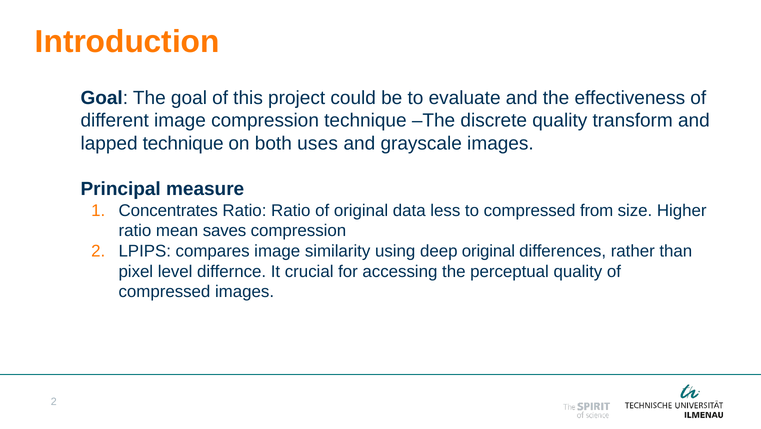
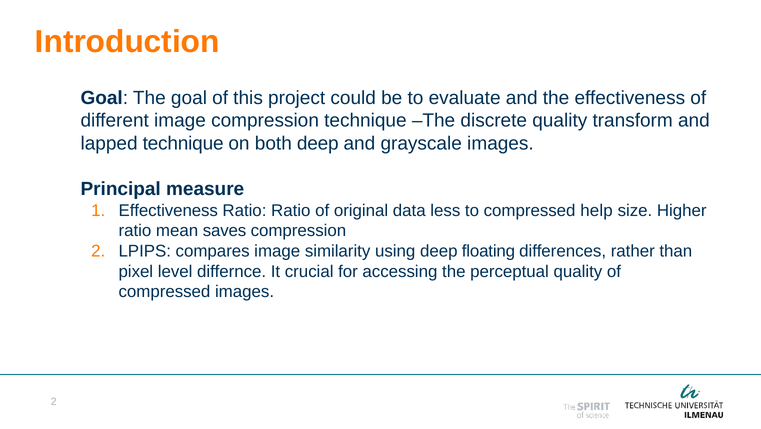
both uses: uses -> deep
Concentrates at (168, 210): Concentrates -> Effectiveness
from: from -> help
deep original: original -> floating
